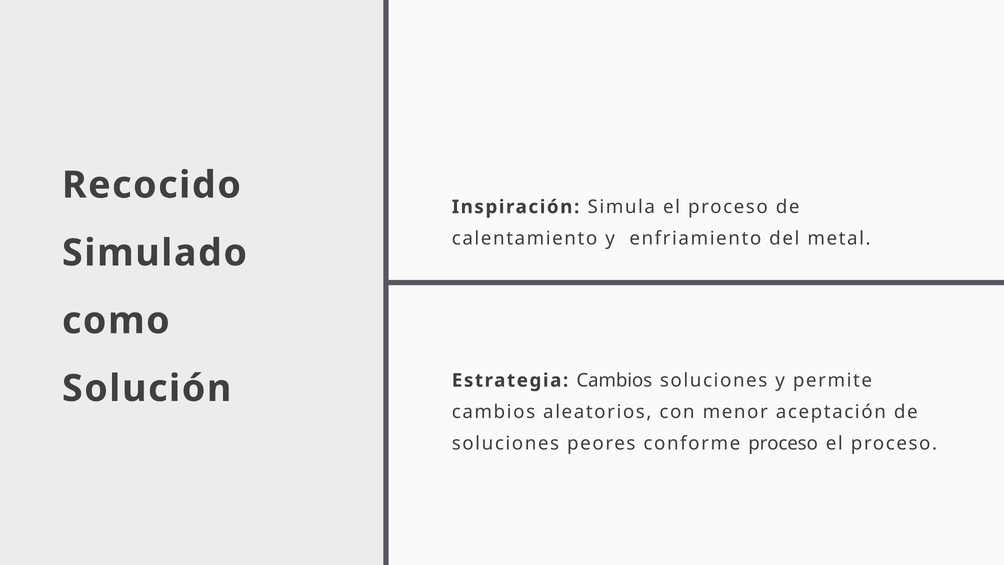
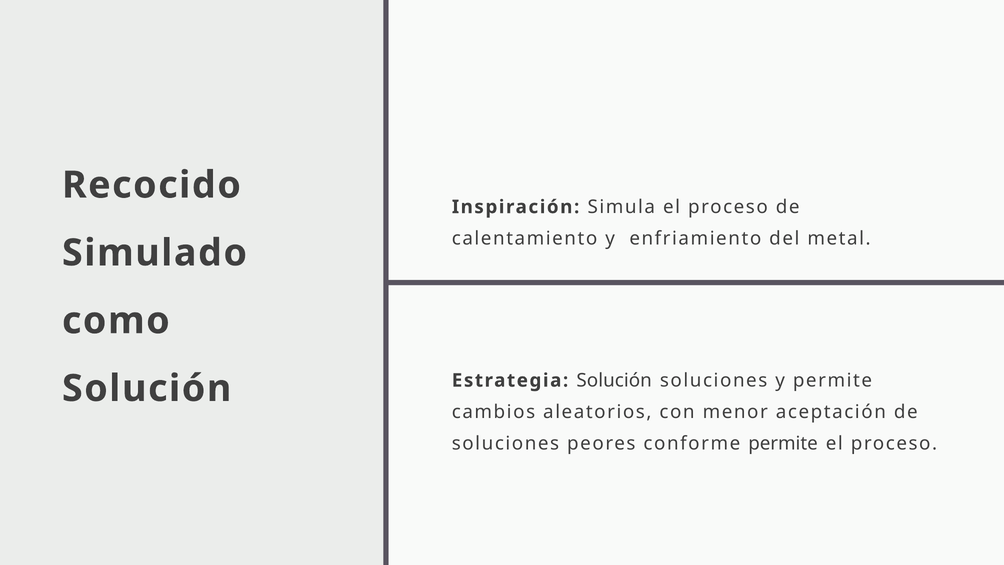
Estrategia Cambios: Cambios -> Solución
conforme proceso: proceso -> permite
